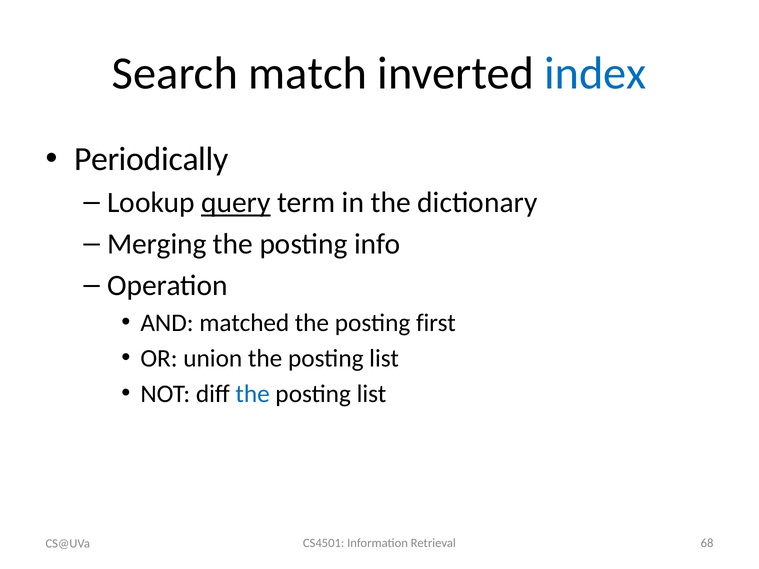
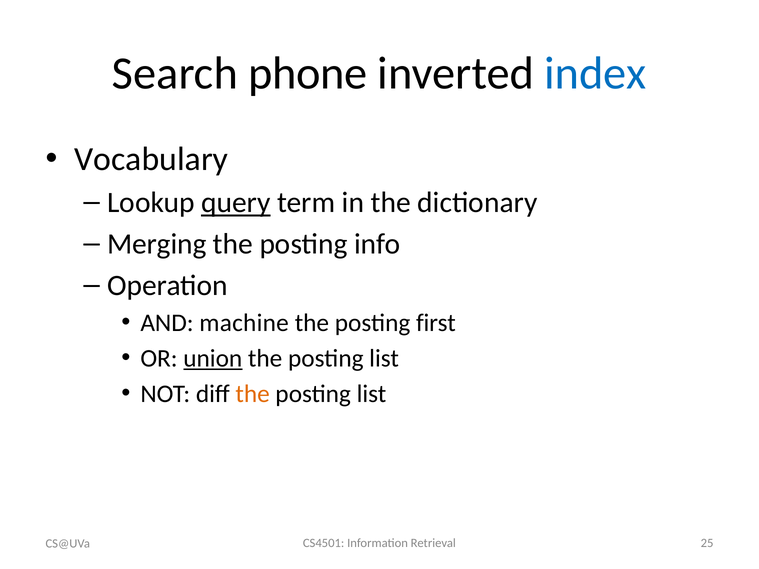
match: match -> phone
Periodically: Periodically -> Vocabulary
matched: matched -> machine
union underline: none -> present
the at (253, 394) colour: blue -> orange
68: 68 -> 25
